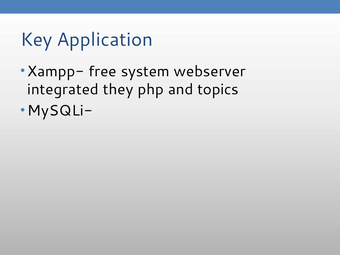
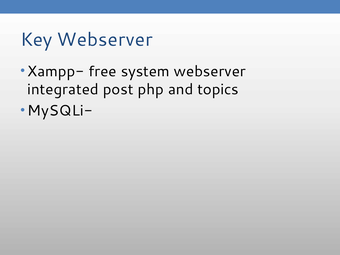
Key Application: Application -> Webserver
they: they -> post
